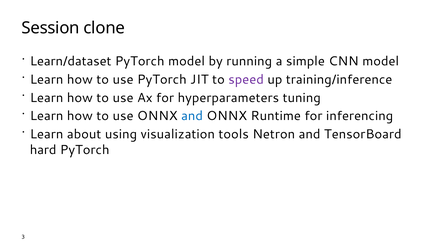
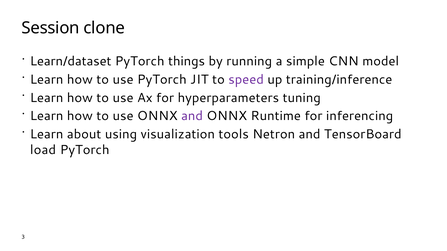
PyTorch model: model -> things
and at (192, 116) colour: blue -> purple
hard: hard -> load
